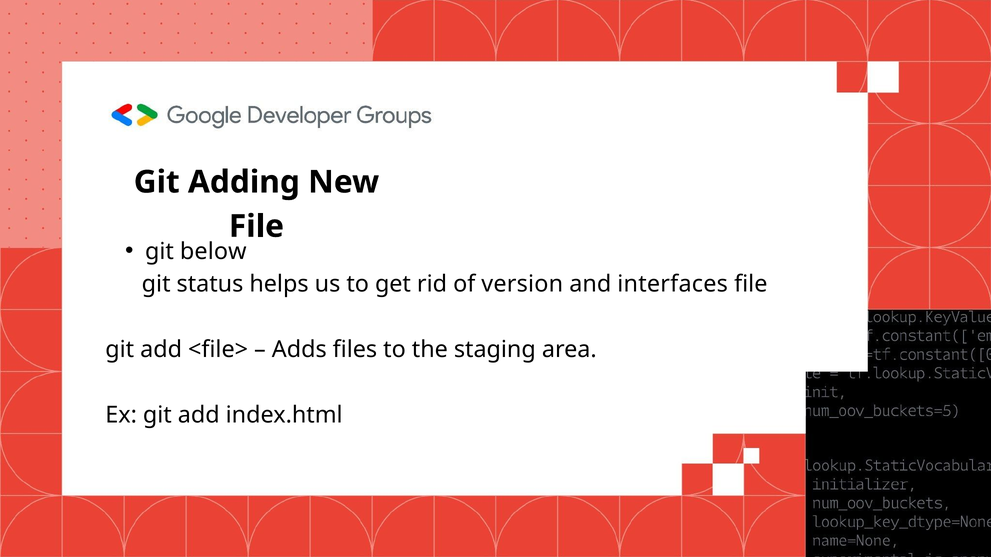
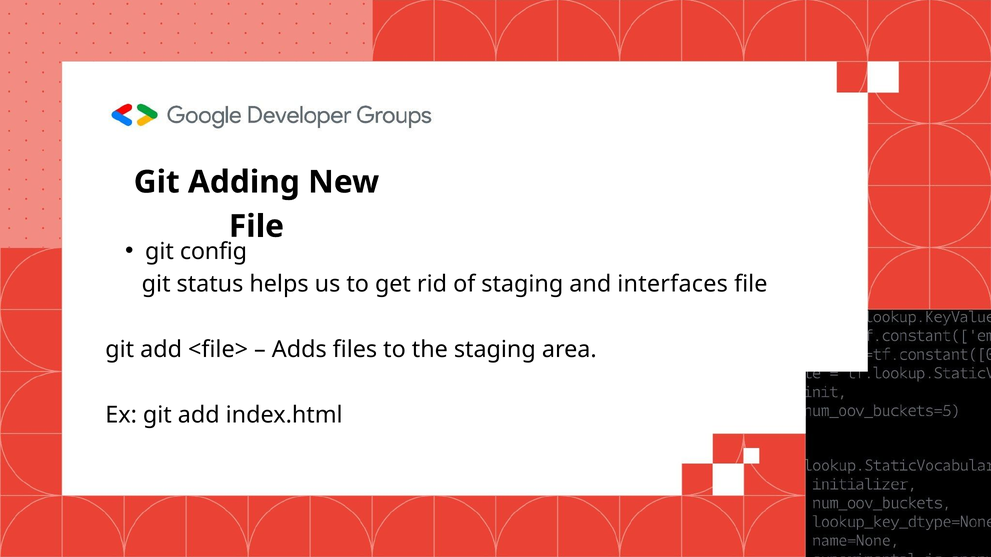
below: below -> config
of version: version -> staging
